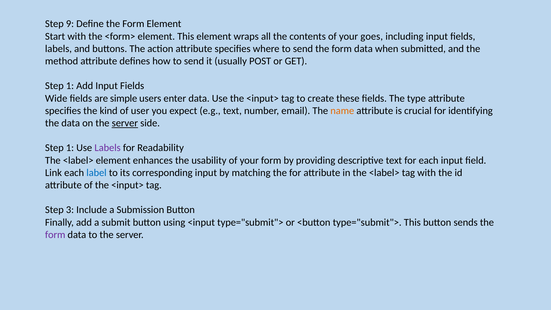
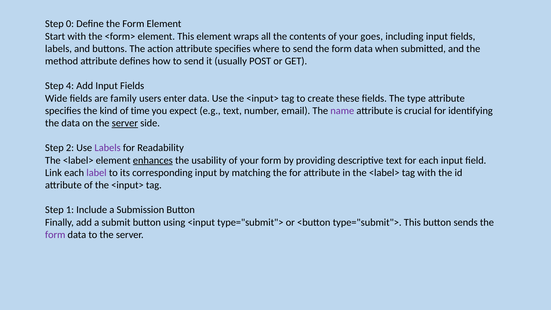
9: 9 -> 0
1 at (70, 86): 1 -> 4
simple: simple -> family
user: user -> time
name colour: orange -> purple
1 at (70, 148): 1 -> 2
enhances underline: none -> present
label colour: blue -> purple
3: 3 -> 1
